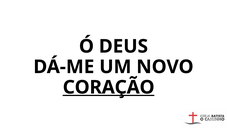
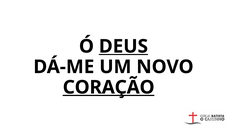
DEUS underline: none -> present
